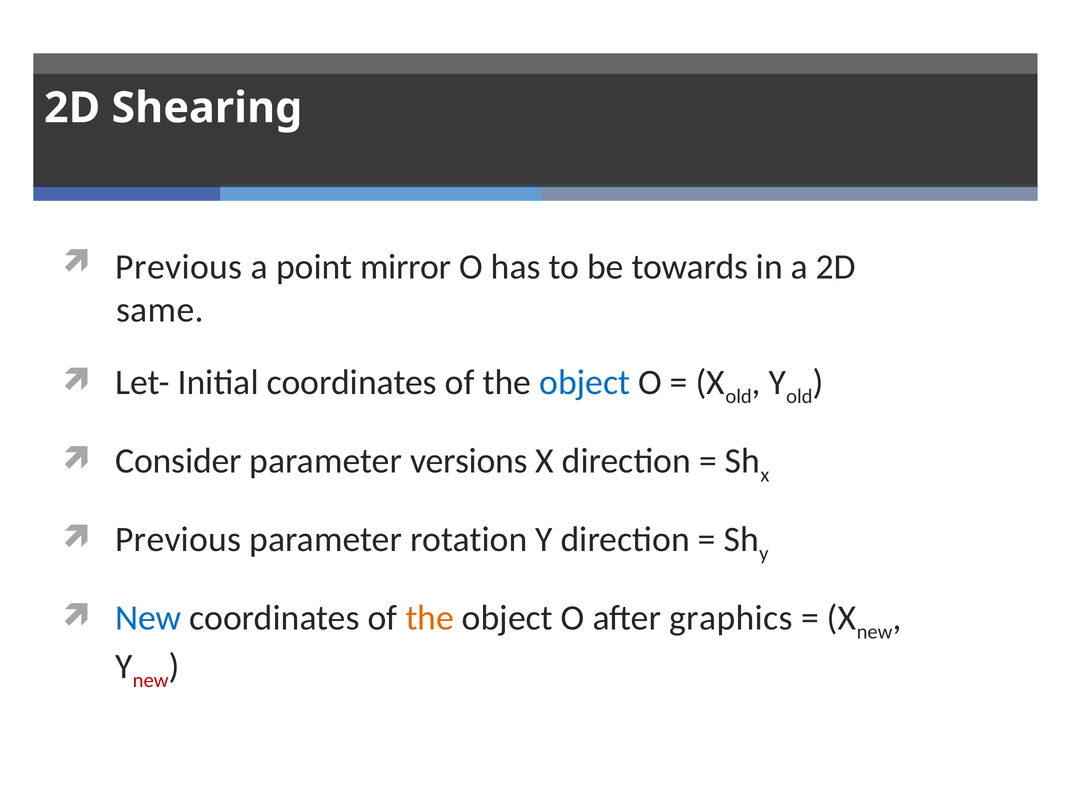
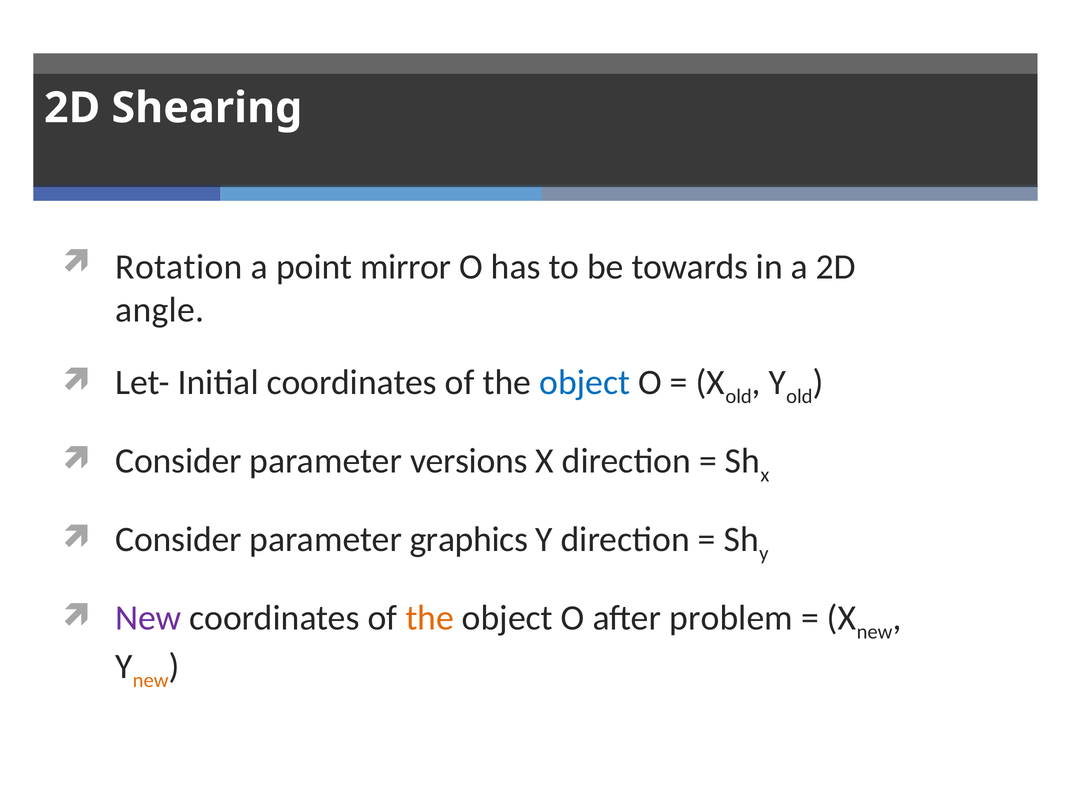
Previous at (179, 267): Previous -> Rotation
same: same -> angle
Previous at (178, 540): Previous -> Consider
rotation: rotation -> graphics
New at (148, 618) colour: blue -> purple
graphics: graphics -> problem
new at (151, 681) colour: red -> orange
